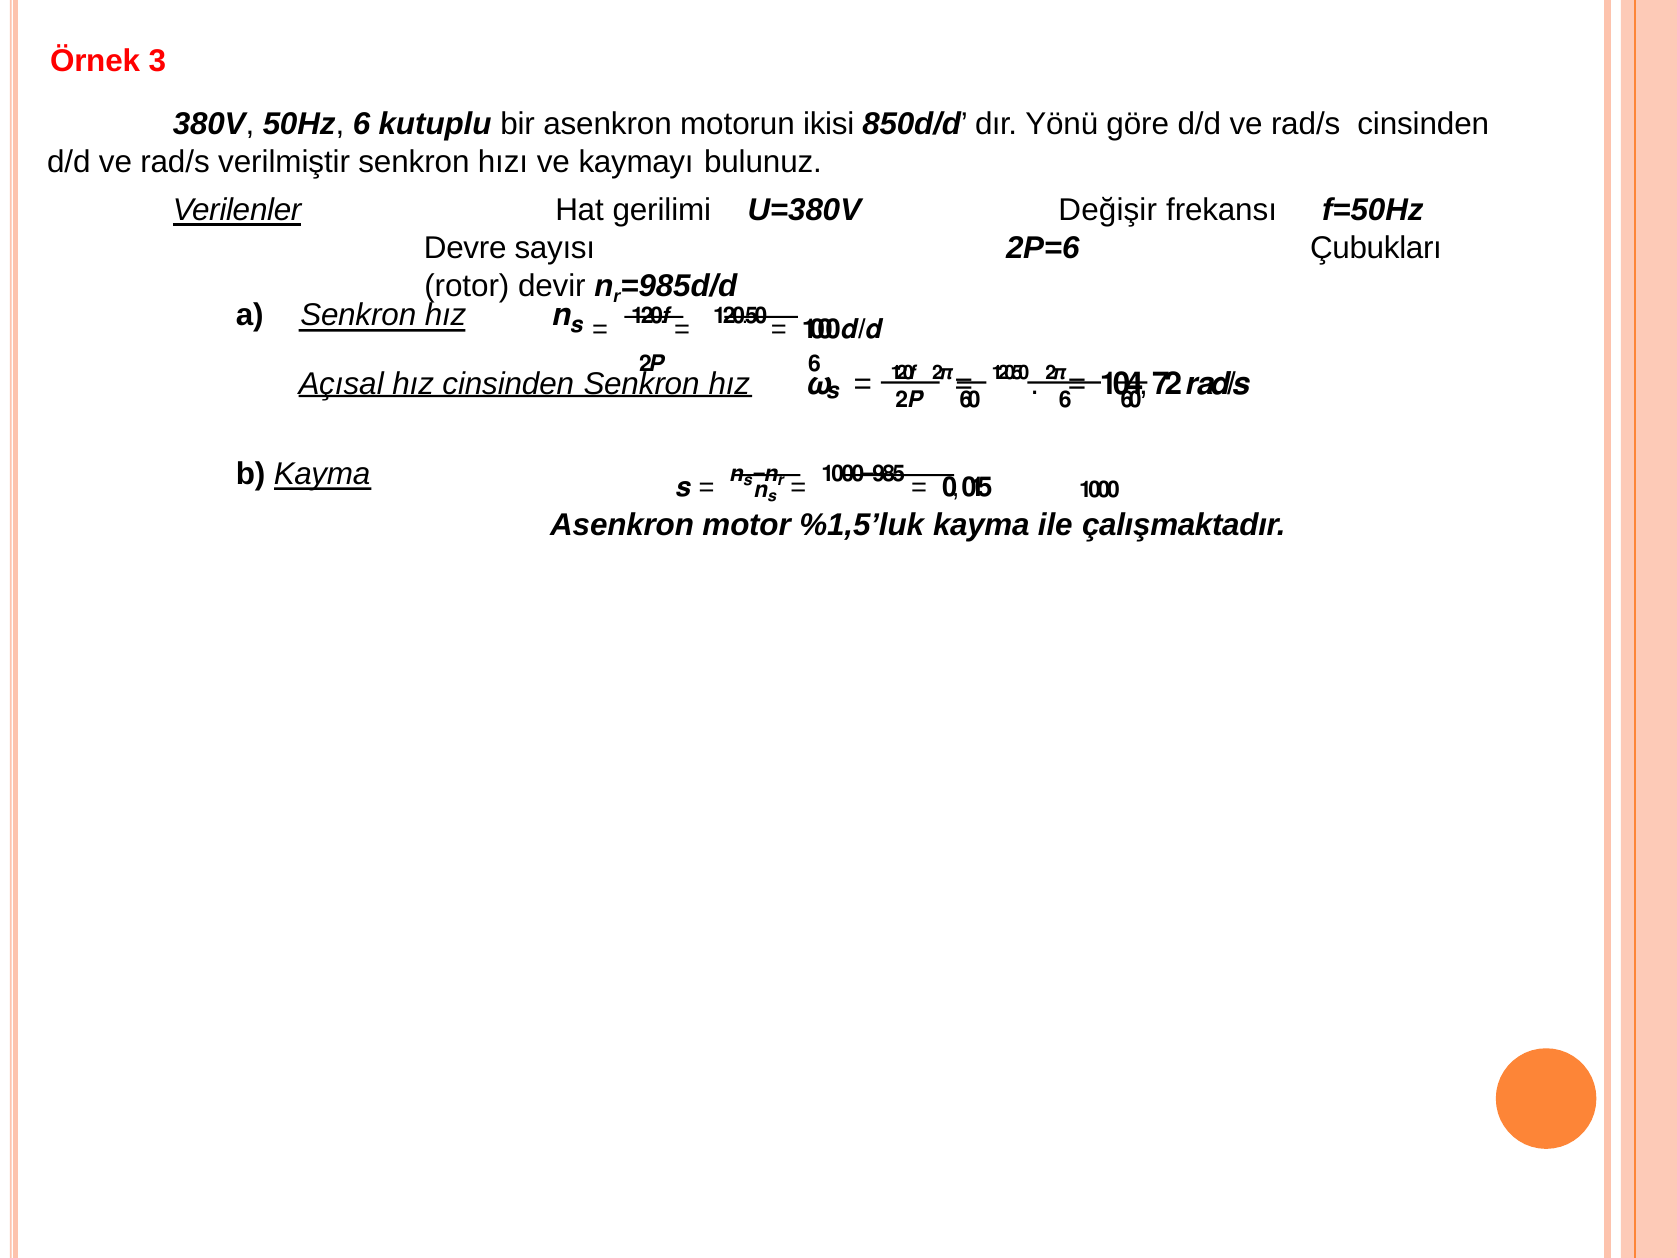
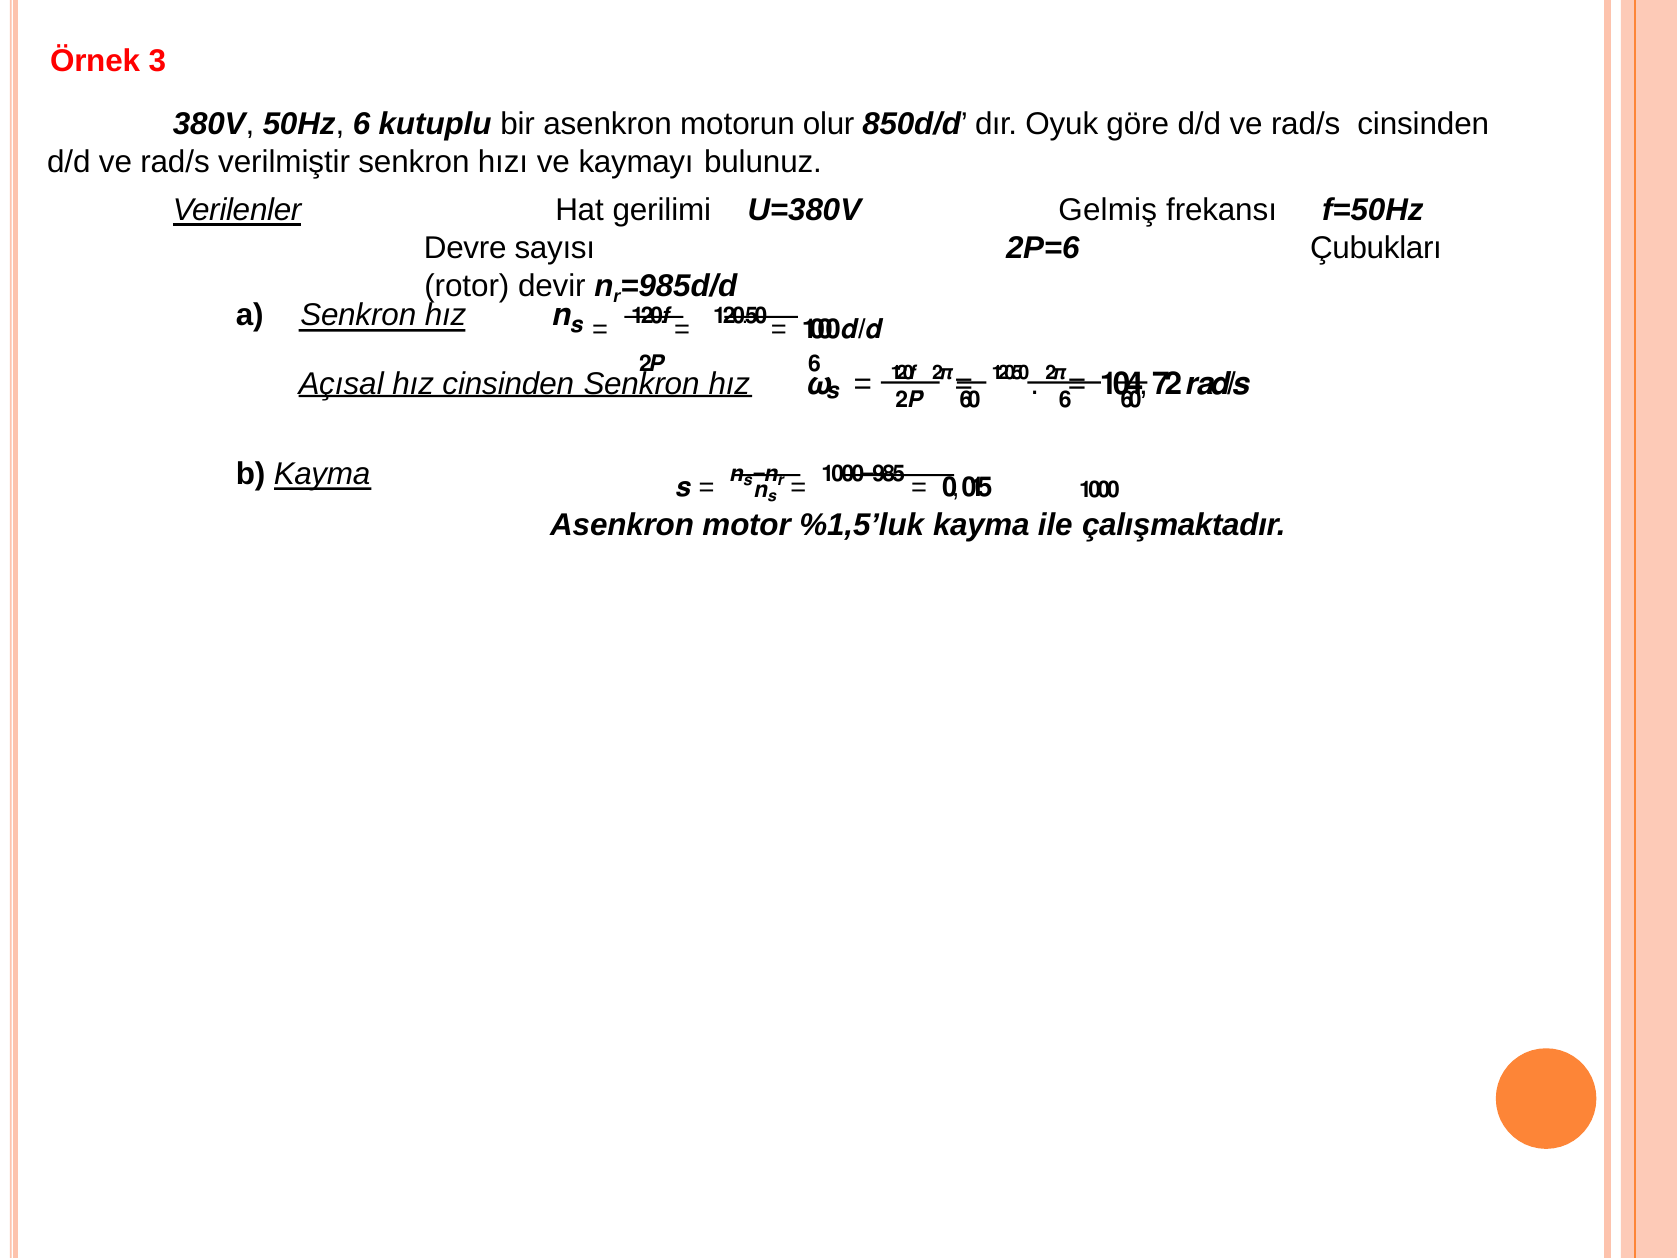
ikisi: ikisi -> olur
Yönü: Yönü -> Oyuk
Değişir: Değişir -> Gelmiş
